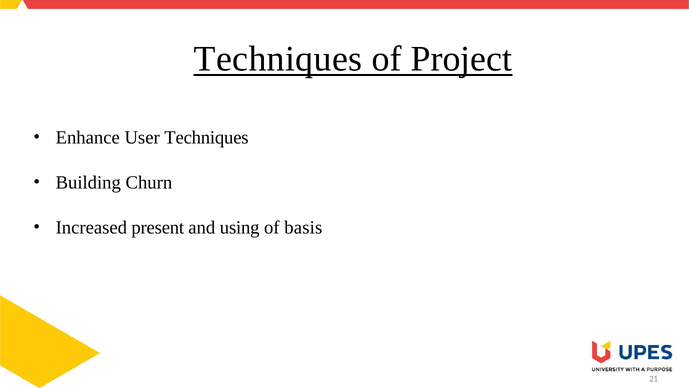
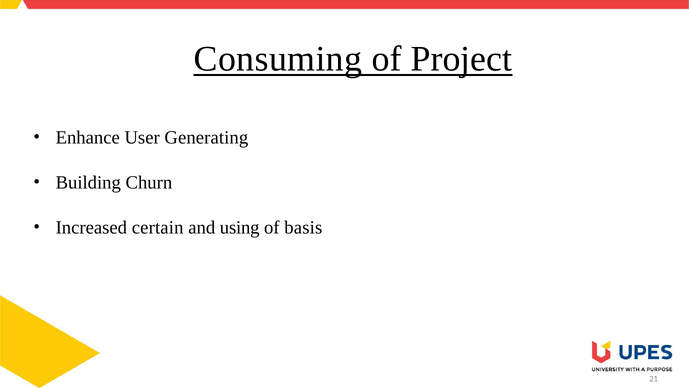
Techniques at (278, 59): Techniques -> Consuming
User Techniques: Techniques -> Generating
present: present -> certain
